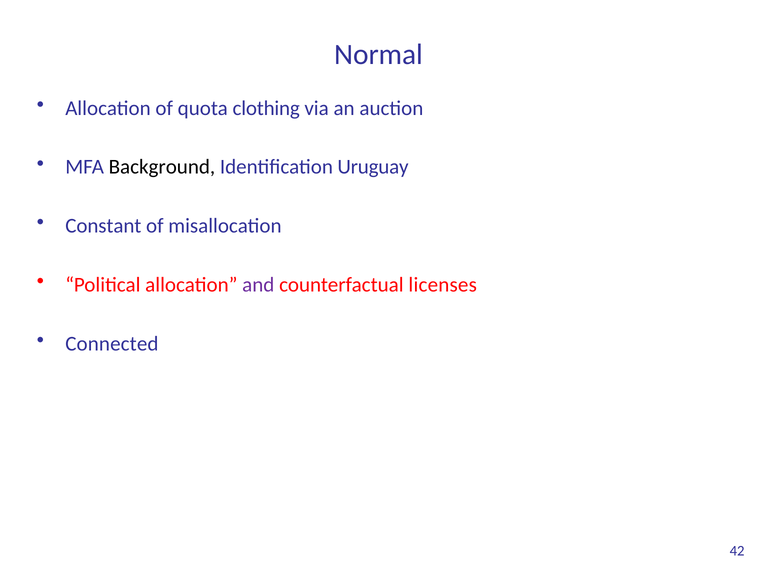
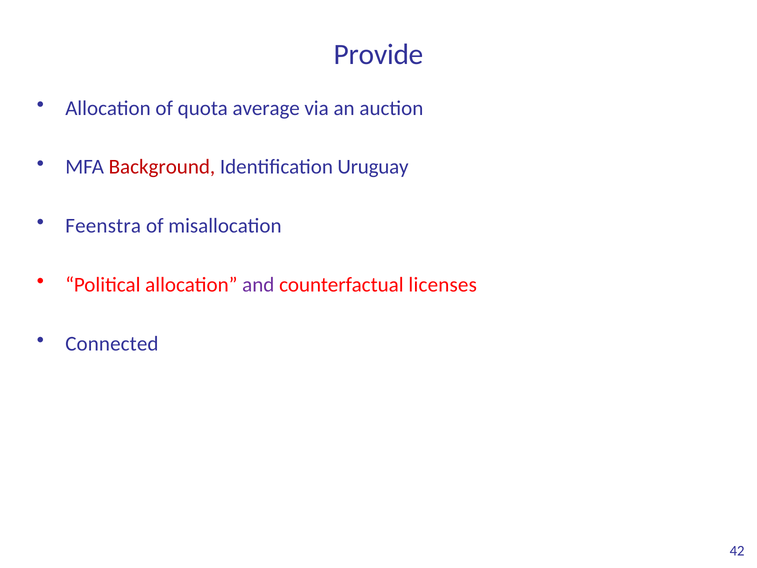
Normal: Normal -> Provide
clothing: clothing -> average
Background colour: black -> red
Constant: Constant -> Feenstra
